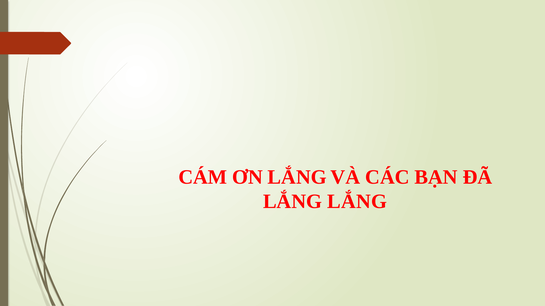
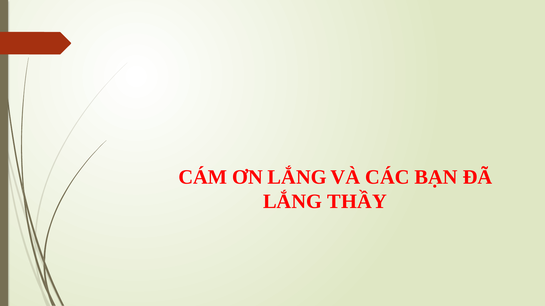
LẮNG LẮNG: LẮNG -> THẦY
